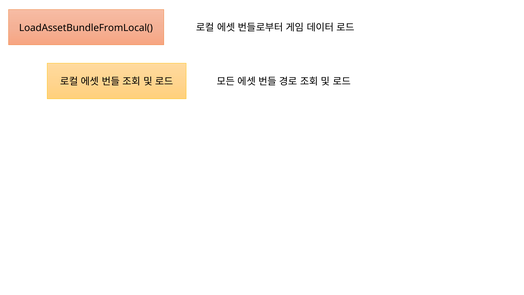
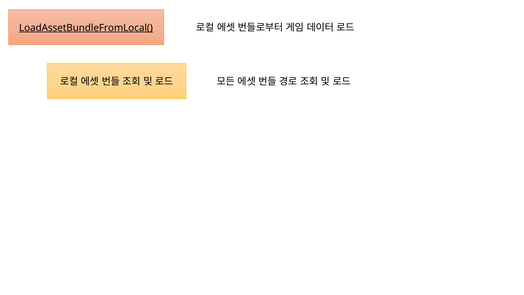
LoadAssetBundleFromLocal( underline: none -> present
